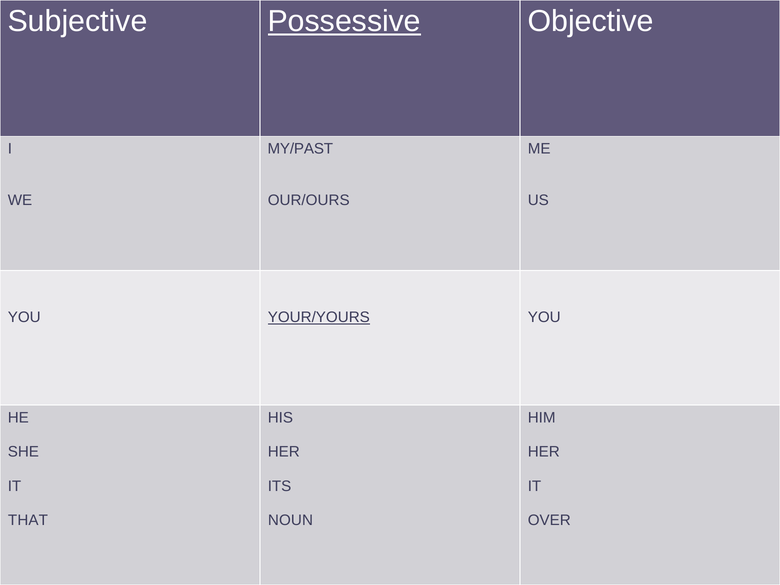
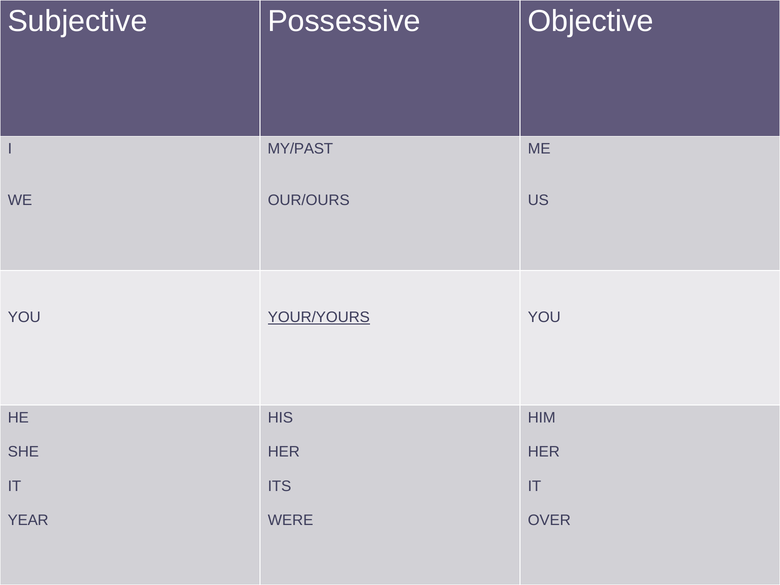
Possessive underline: present -> none
THAT: THAT -> YEAR
NOUN: NOUN -> WERE
